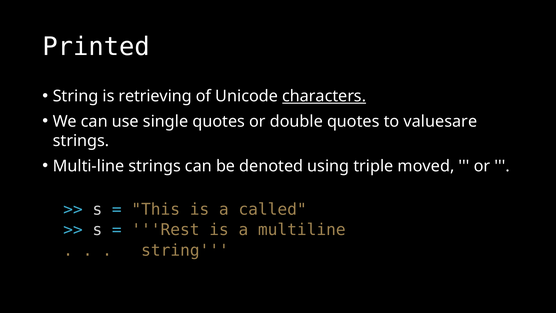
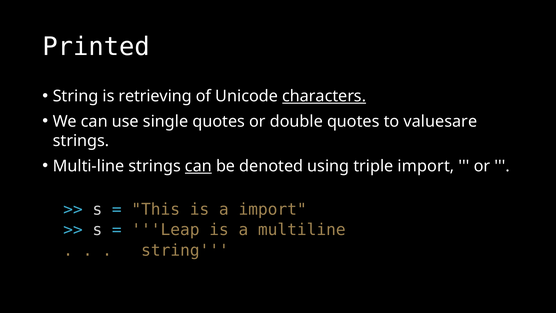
can at (198, 166) underline: none -> present
triple moved: moved -> import
a called: called -> import
Rest: Rest -> Leap
